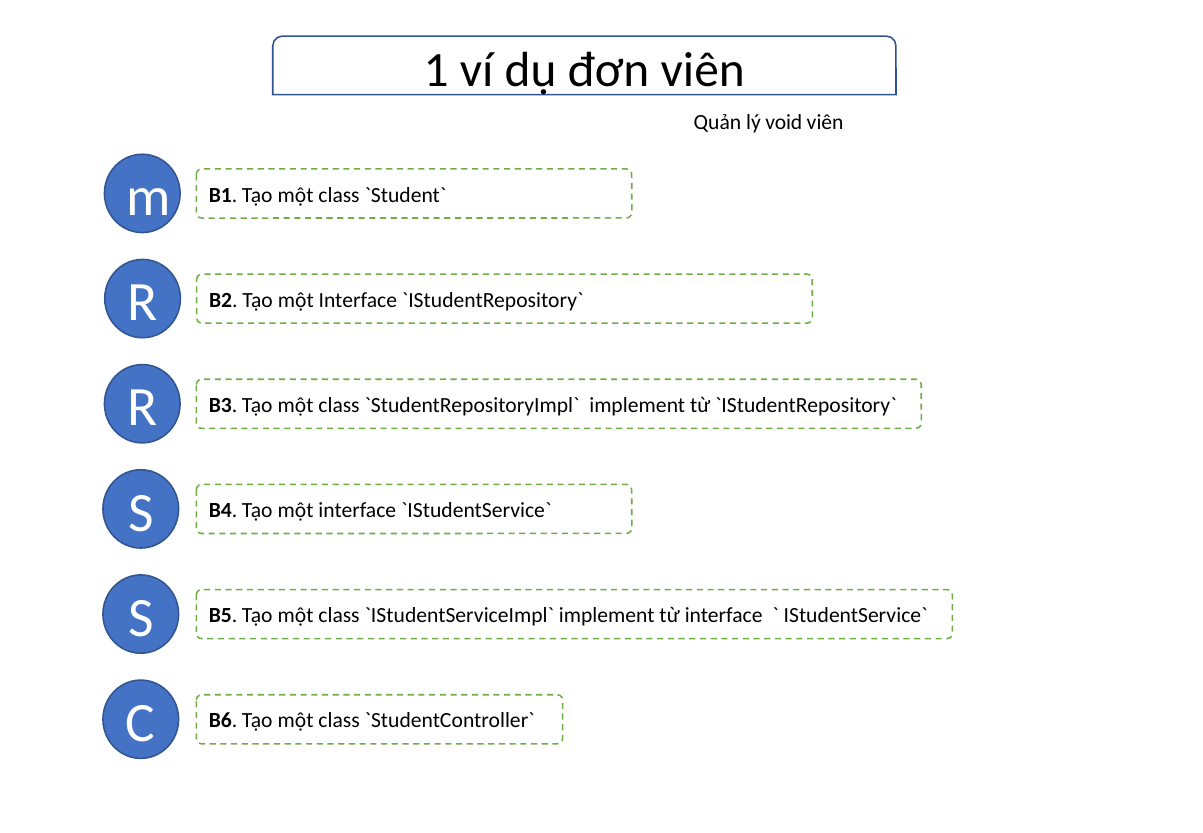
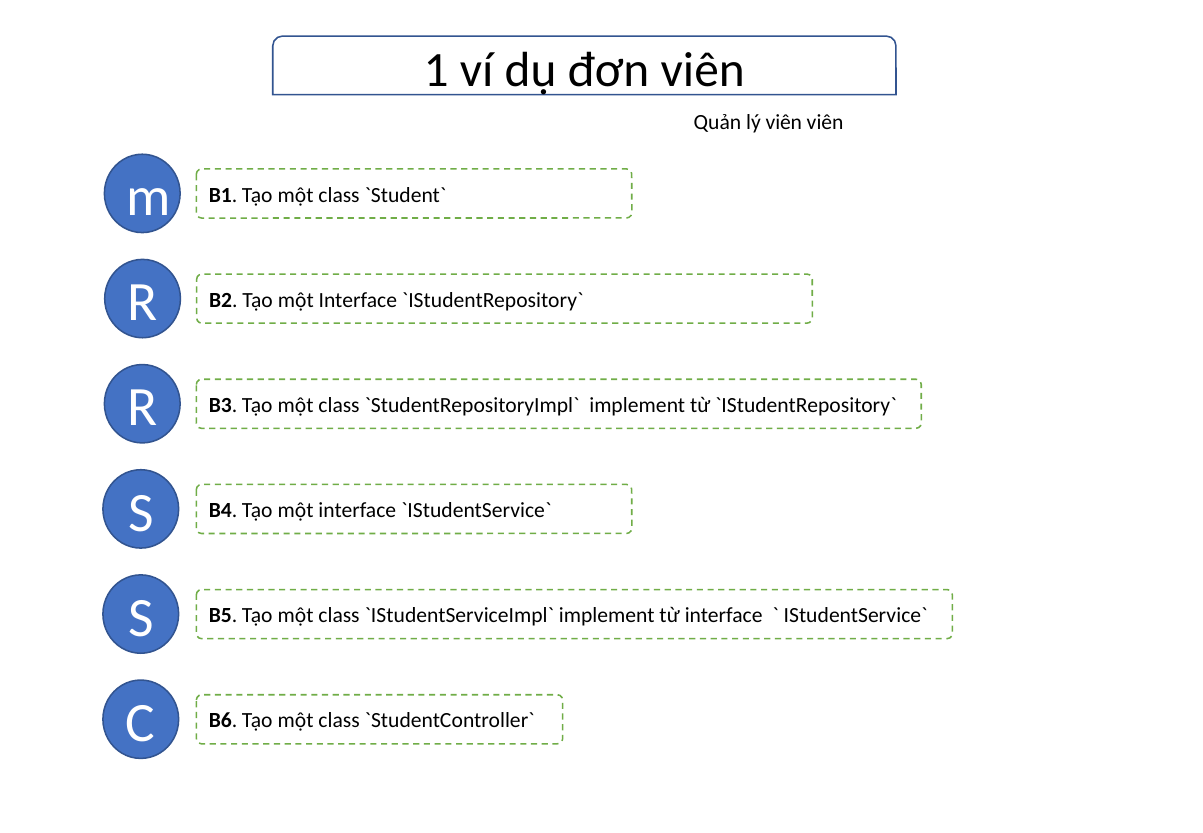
lý void: void -> viên
